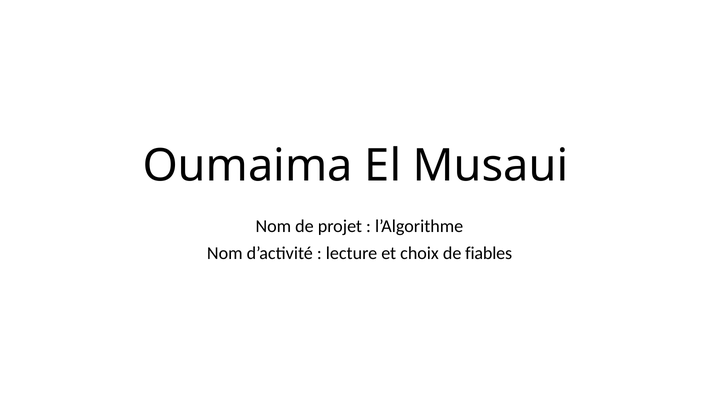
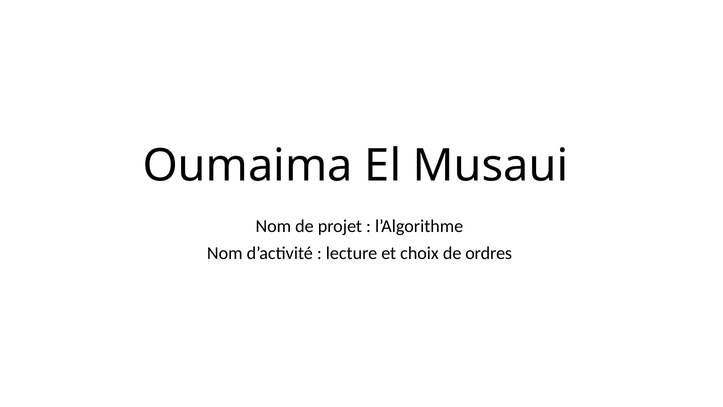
fiables: fiables -> ordres
